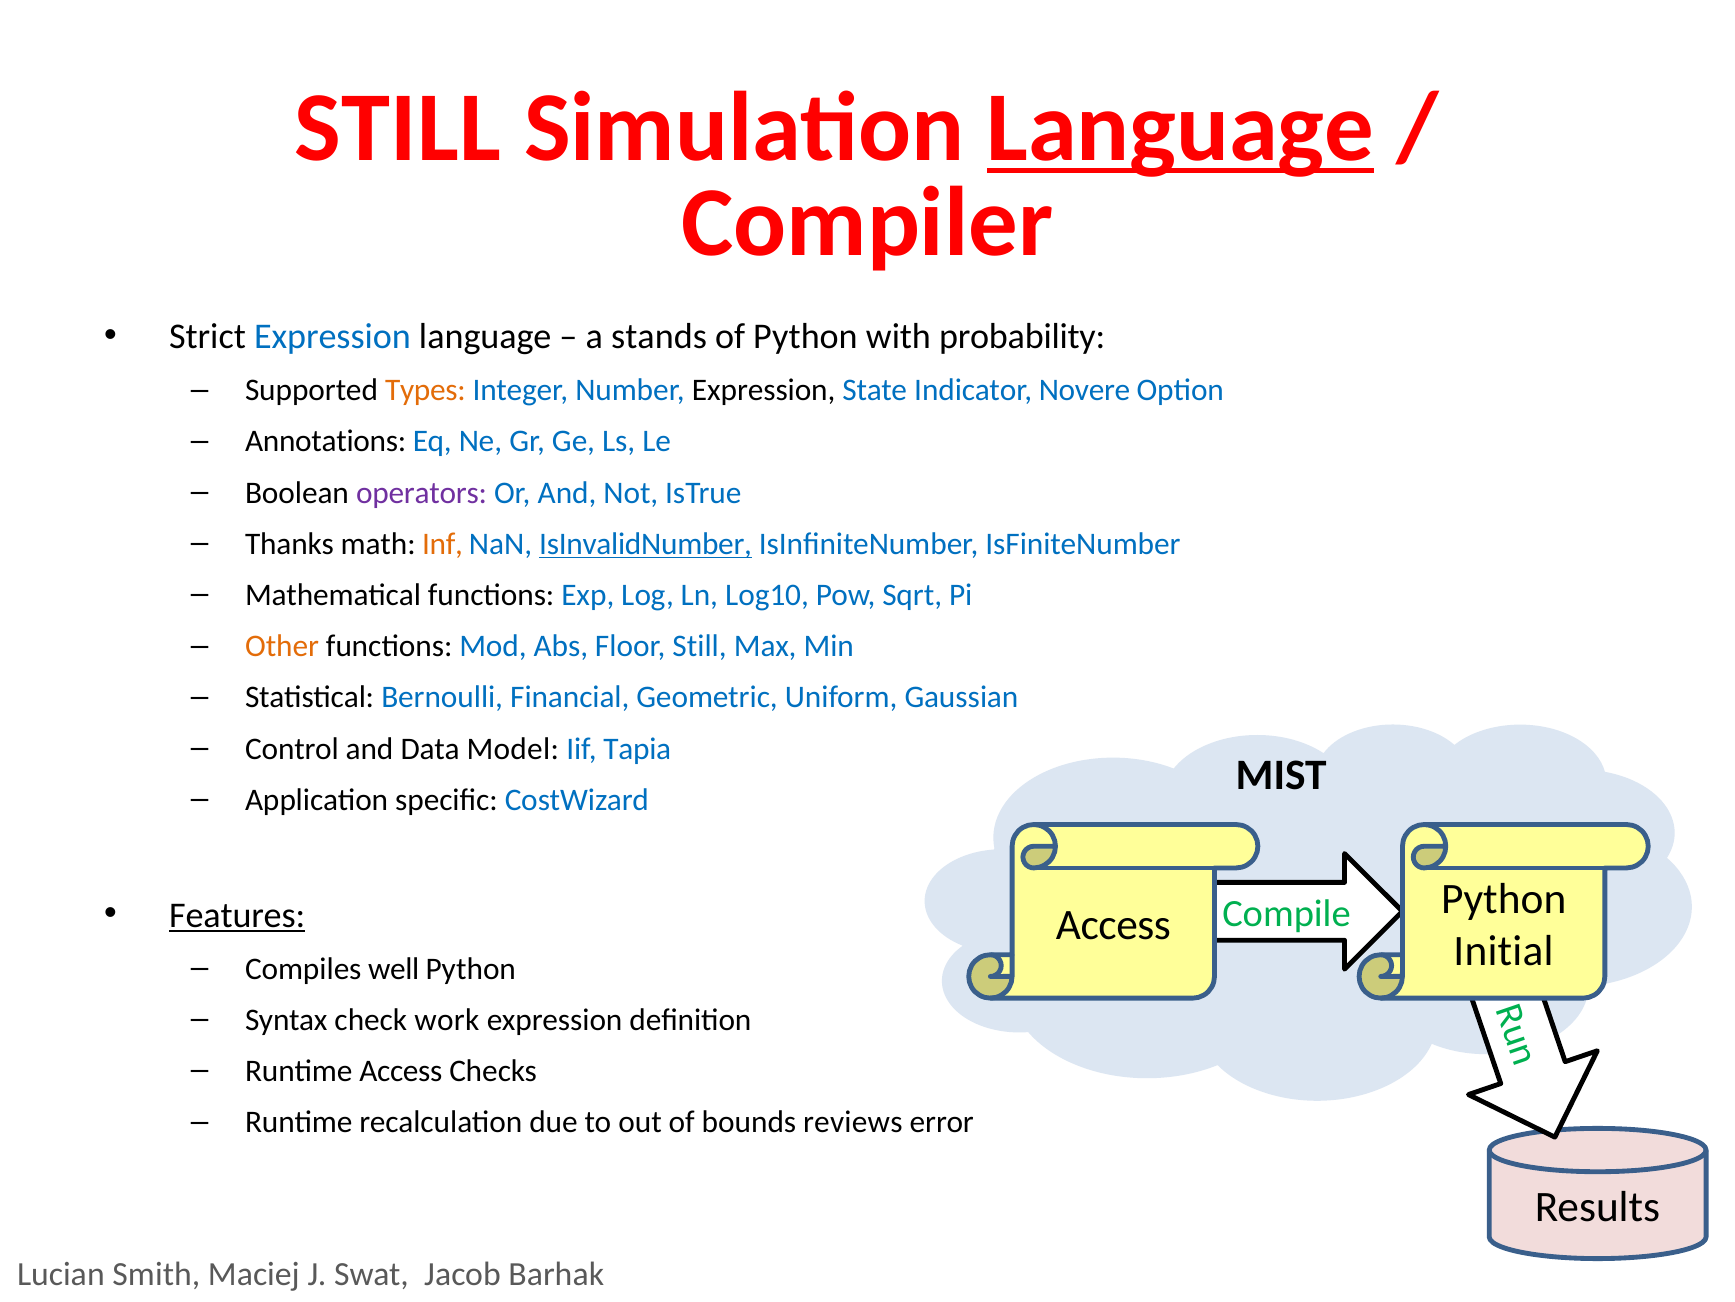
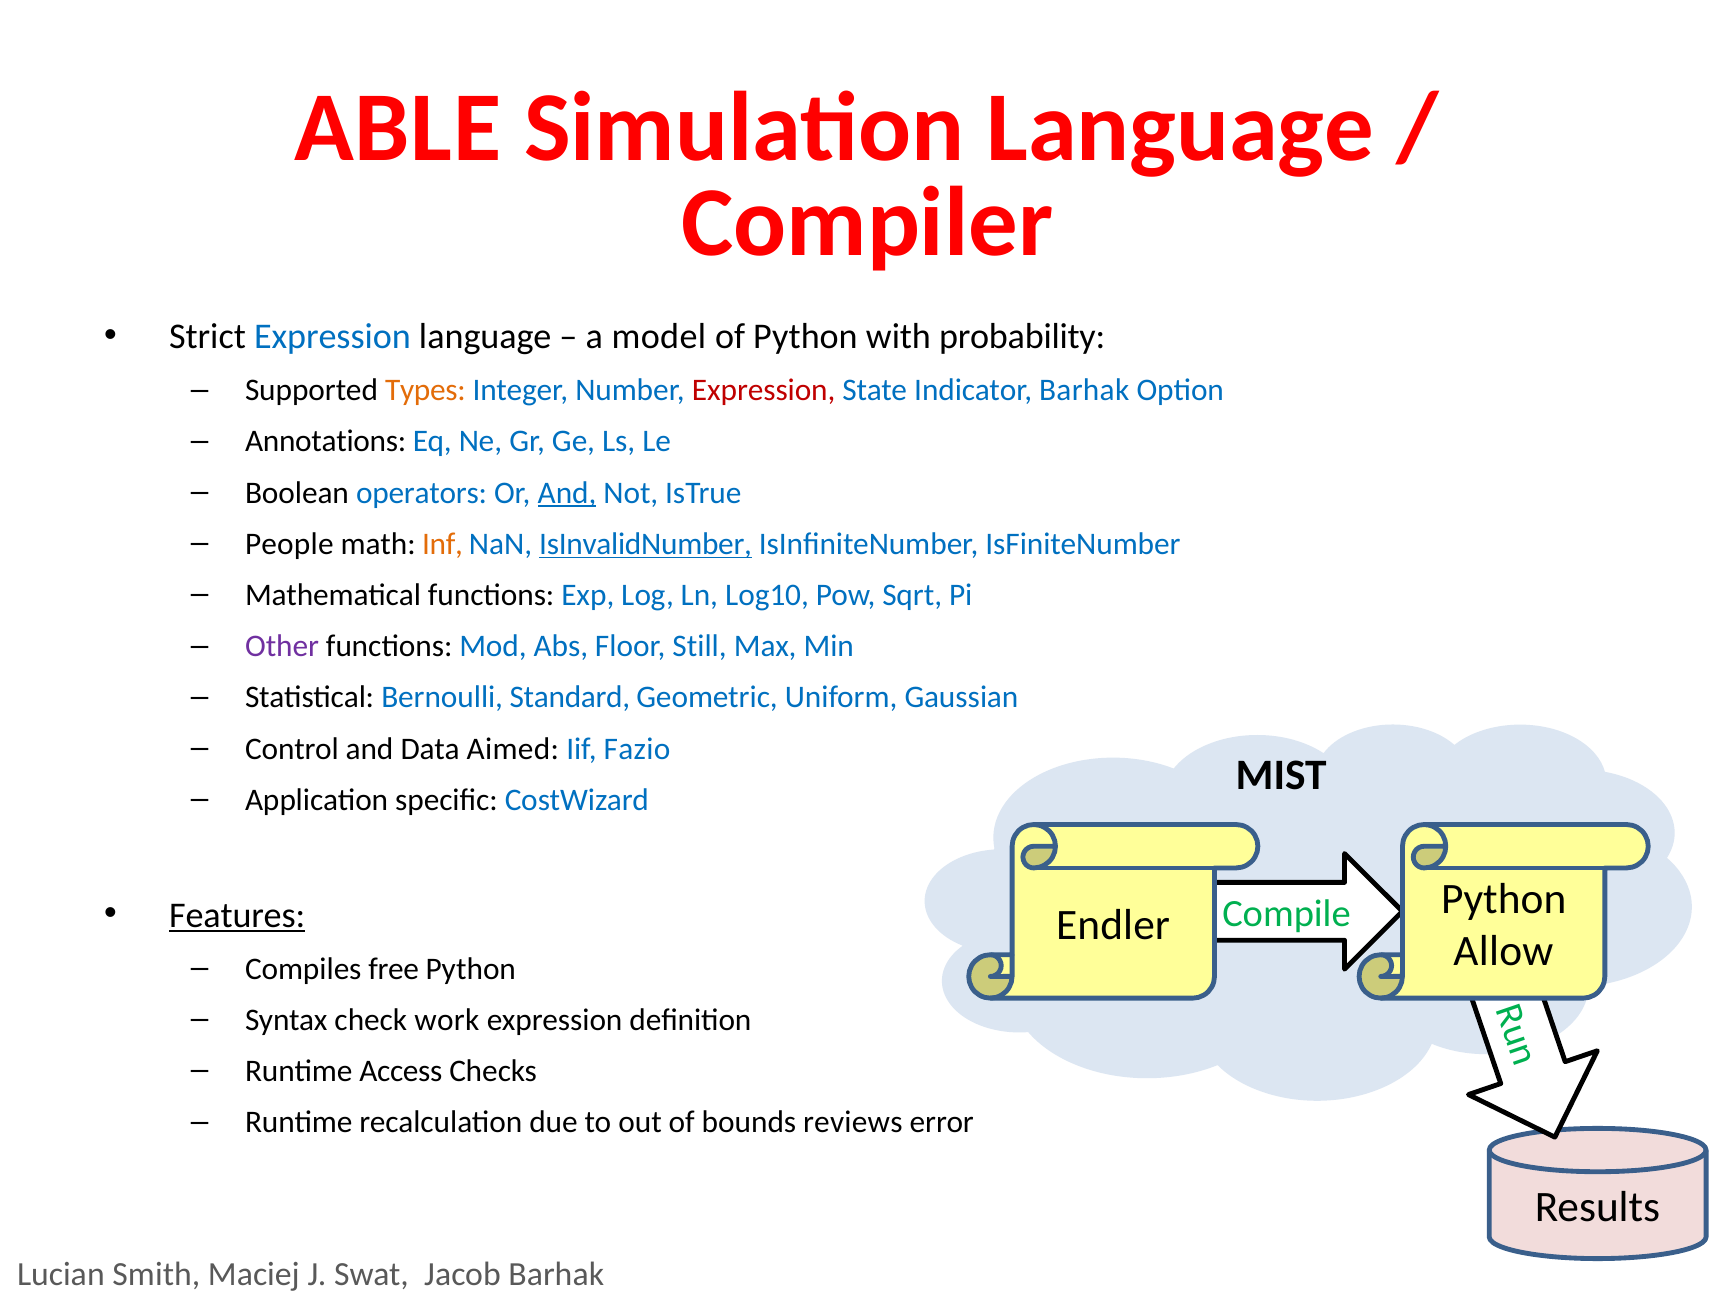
STILL at (398, 128): STILL -> ABLE
Language at (1181, 128) underline: present -> none
stands: stands -> model
Expression at (764, 390) colour: black -> red
Indicator Novere: Novere -> Barhak
operators colour: purple -> blue
And at (567, 493) underline: none -> present
Thanks: Thanks -> People
Other colour: orange -> purple
Financial: Financial -> Standard
Model: Model -> Aimed
Tapia: Tapia -> Fazio
Access at (1113, 925): Access -> Endler
Initial: Initial -> Allow
well: well -> free
